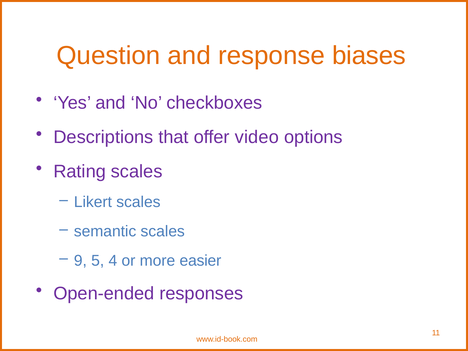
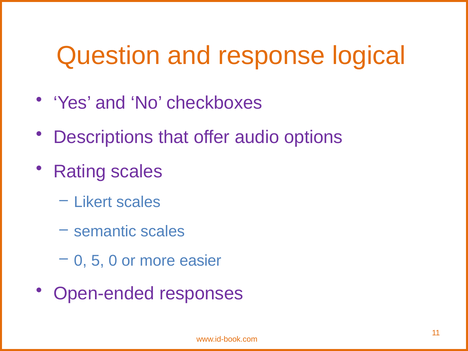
biases: biases -> logical
video: video -> audio
9 at (80, 261): 9 -> 0
5 4: 4 -> 0
